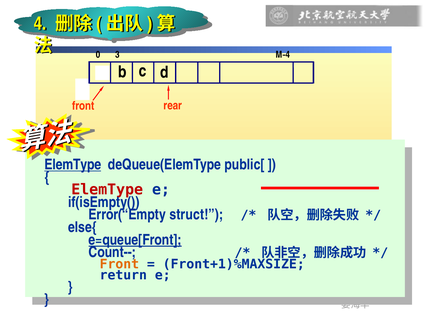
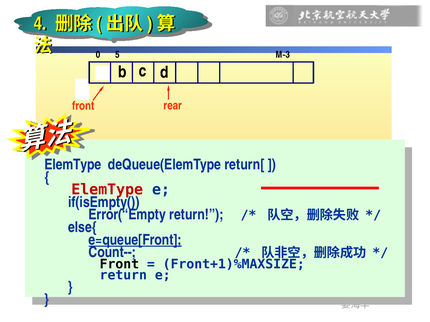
3: 3 -> 5
4 at (288, 55): 4 -> 3
ElemType at (73, 165) underline: present -> none
public[: public[ -> return[
Error(“Empty struct: struct -> return
Front at (119, 265) colour: orange -> black
